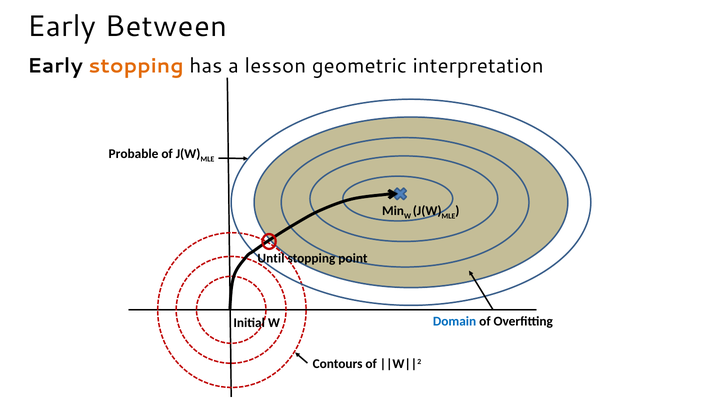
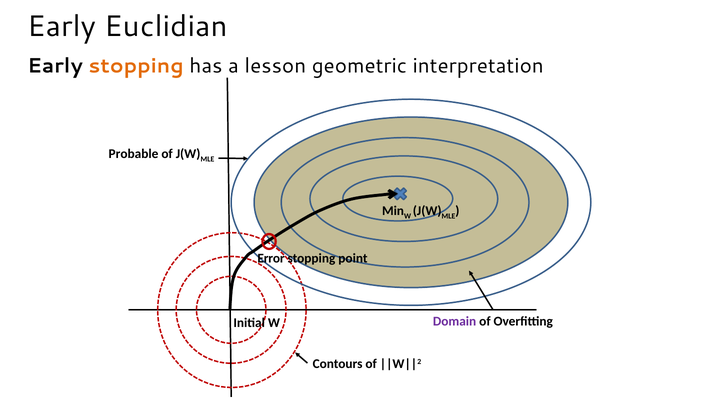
Between: Between -> Euclidian
Until: Until -> Error
Domain colour: blue -> purple
